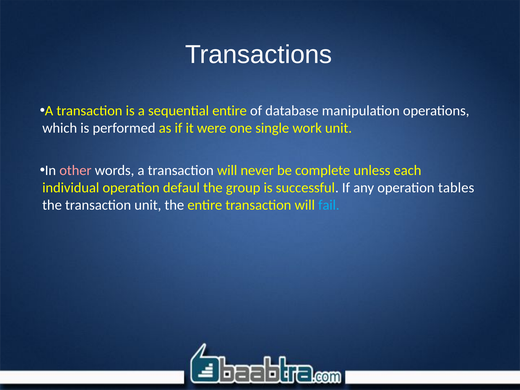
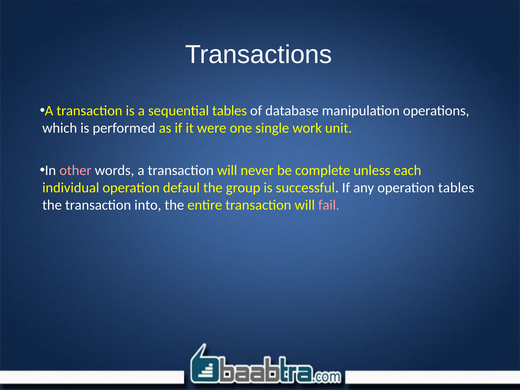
sequential entire: entire -> tables
transaction unit: unit -> into
fail colour: light blue -> pink
